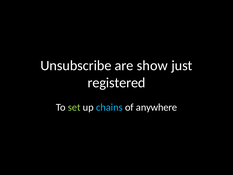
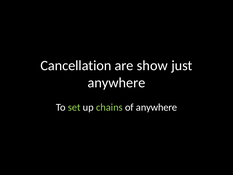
Unsubscribe: Unsubscribe -> Cancellation
registered at (117, 83): registered -> anywhere
chains colour: light blue -> light green
